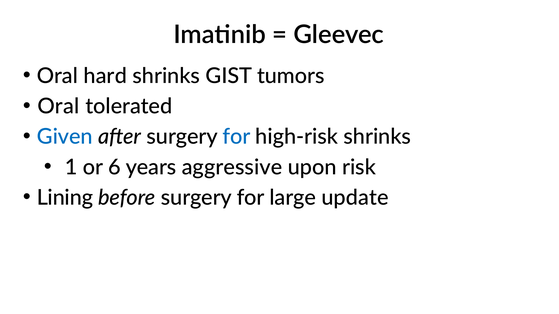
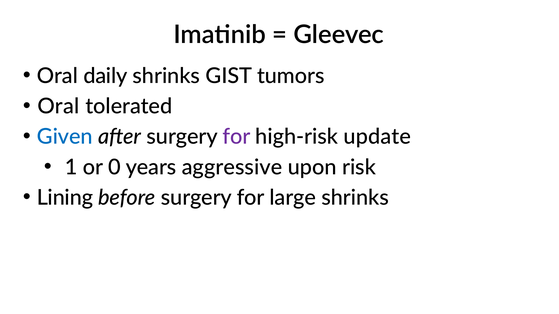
hard: hard -> daily
for at (236, 137) colour: blue -> purple
high-risk shrinks: shrinks -> update
6: 6 -> 0
large update: update -> shrinks
